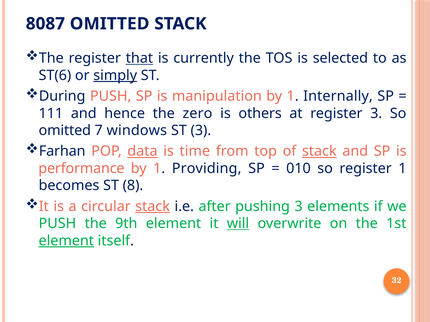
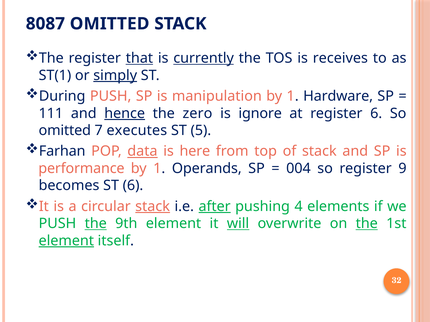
currently underline: none -> present
selected: selected -> receives
ST(6: ST(6 -> ST(1
Internally: Internally -> Hardware
hence underline: none -> present
others: others -> ignore
register 3: 3 -> 6
windows: windows -> executes
ST 3: 3 -> 5
time: time -> here
stack at (319, 151) underline: present -> none
Providing: Providing -> Operands
010: 010 -> 004
register 1: 1 -> 9
ST 8: 8 -> 6
after underline: none -> present
pushing 3: 3 -> 4
the at (96, 224) underline: none -> present
the at (367, 224) underline: none -> present
